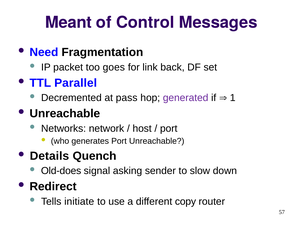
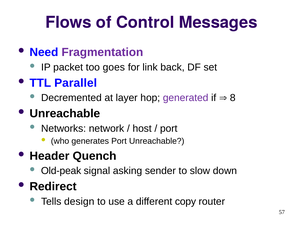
Meant: Meant -> Flows
Fragmentation colour: black -> purple
pass: pass -> layer
1: 1 -> 8
Details: Details -> Header
Old-does: Old-does -> Old-peak
initiate: initiate -> design
